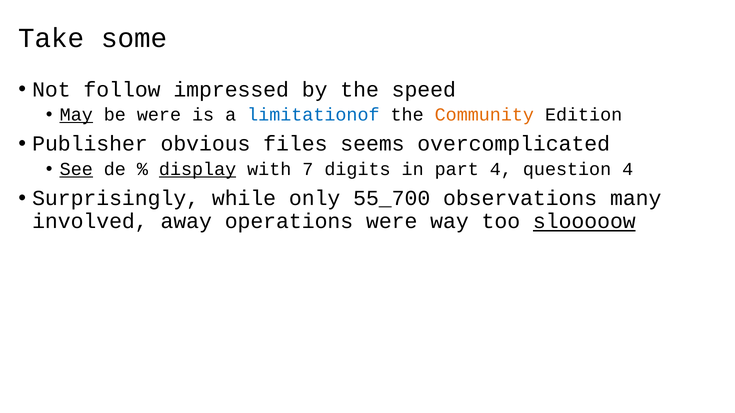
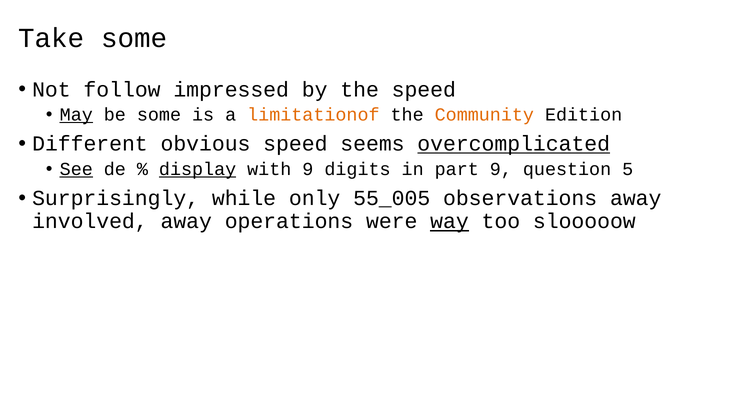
be were: were -> some
limitationof colour: blue -> orange
Publisher: Publisher -> Different
obvious files: files -> speed
overcomplicated underline: none -> present
with 7: 7 -> 9
part 4: 4 -> 9
question 4: 4 -> 5
55_700: 55_700 -> 55_005
observations many: many -> away
way underline: none -> present
slooooow underline: present -> none
